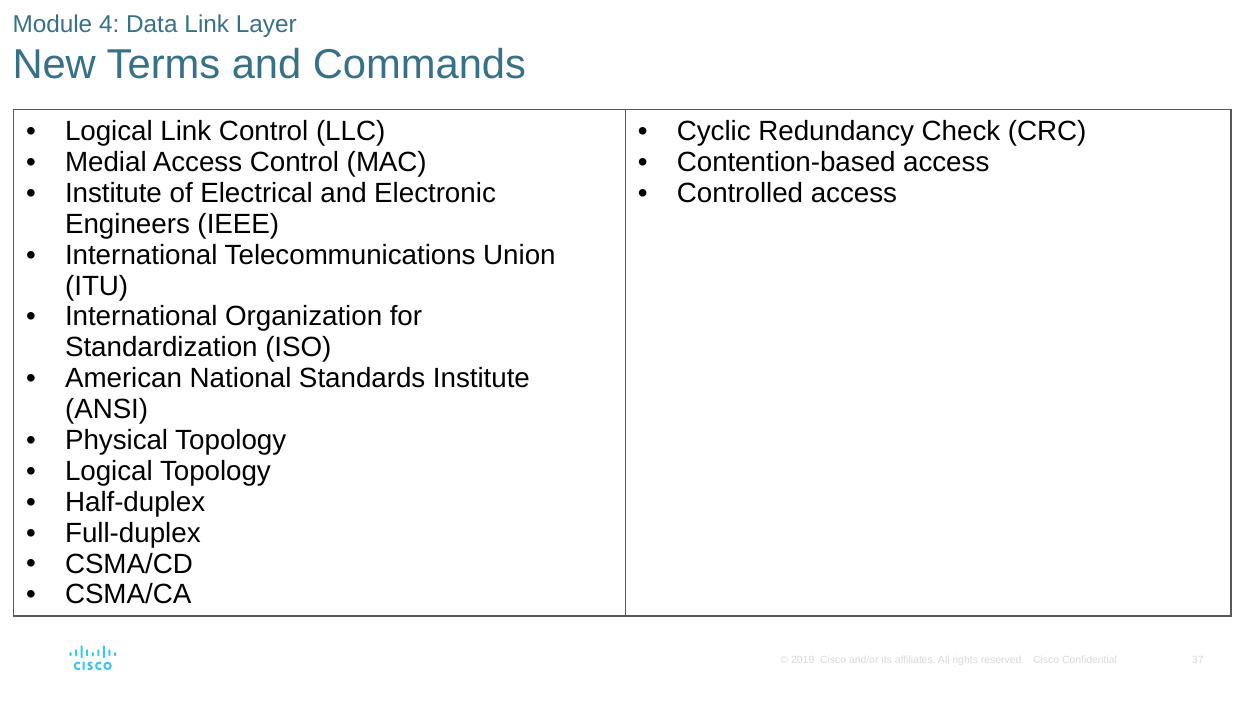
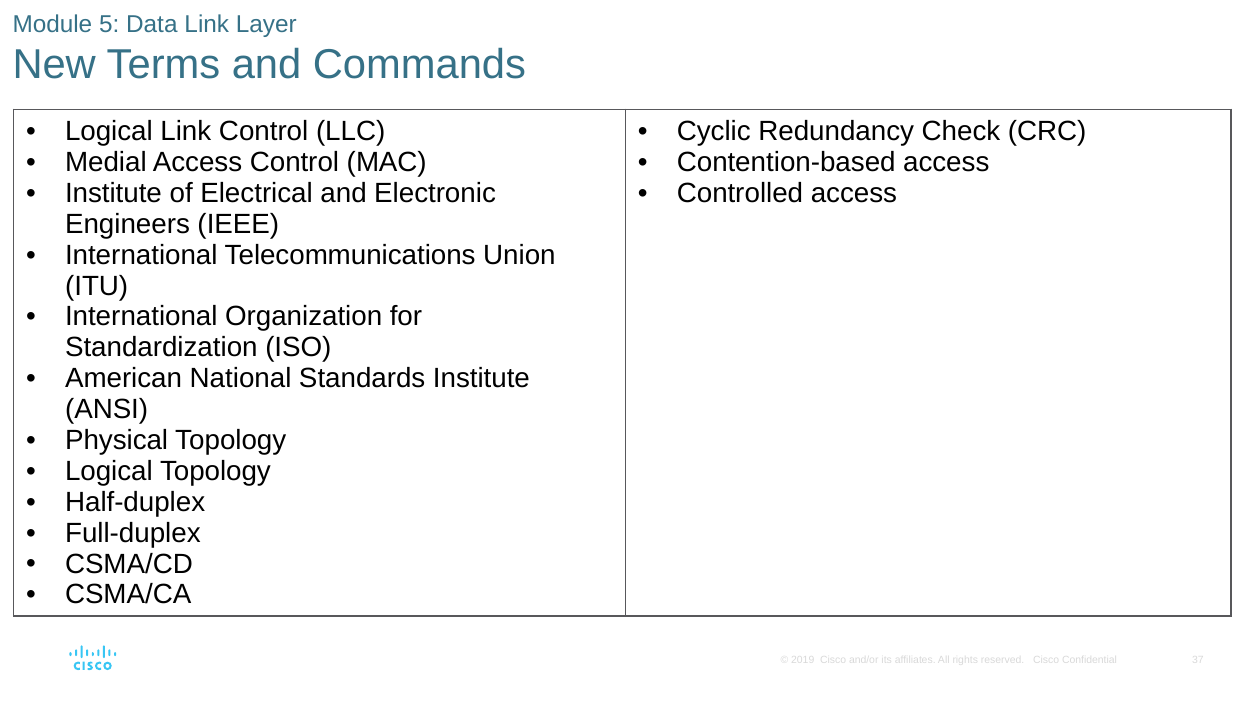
4: 4 -> 5
